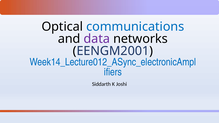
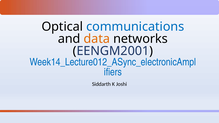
data colour: purple -> orange
